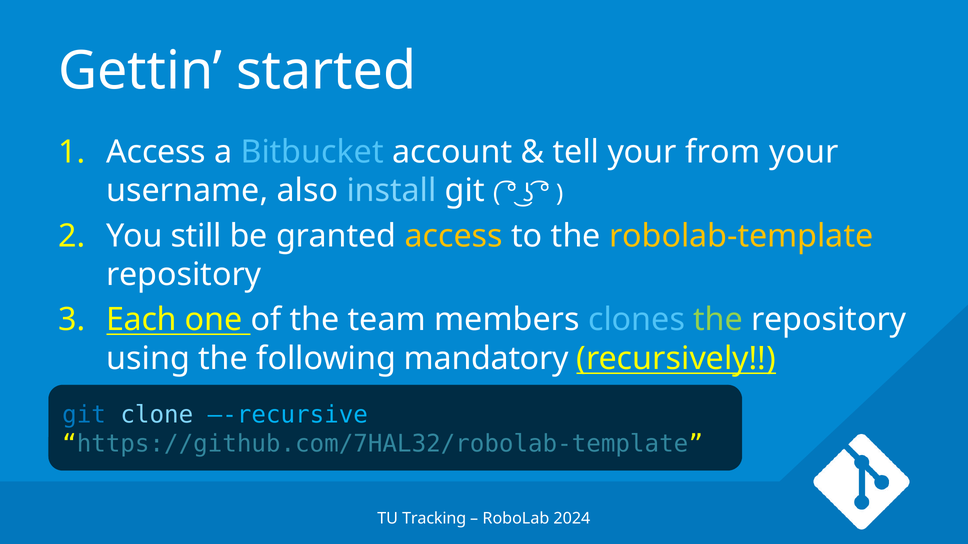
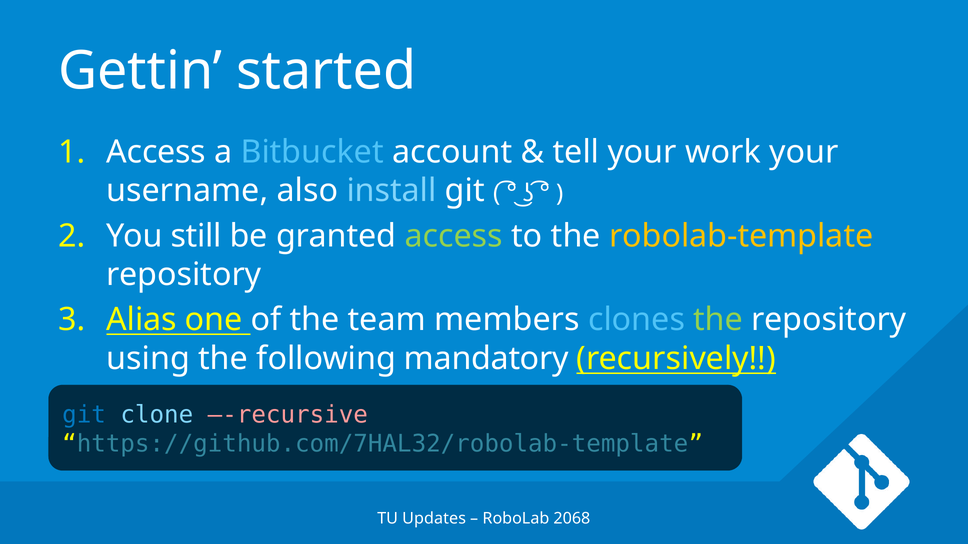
from: from -> work
access at (454, 236) colour: yellow -> light green
Each: Each -> Alias
–-recursive colour: light blue -> pink
Tracking: Tracking -> Updates
2024: 2024 -> 2068
